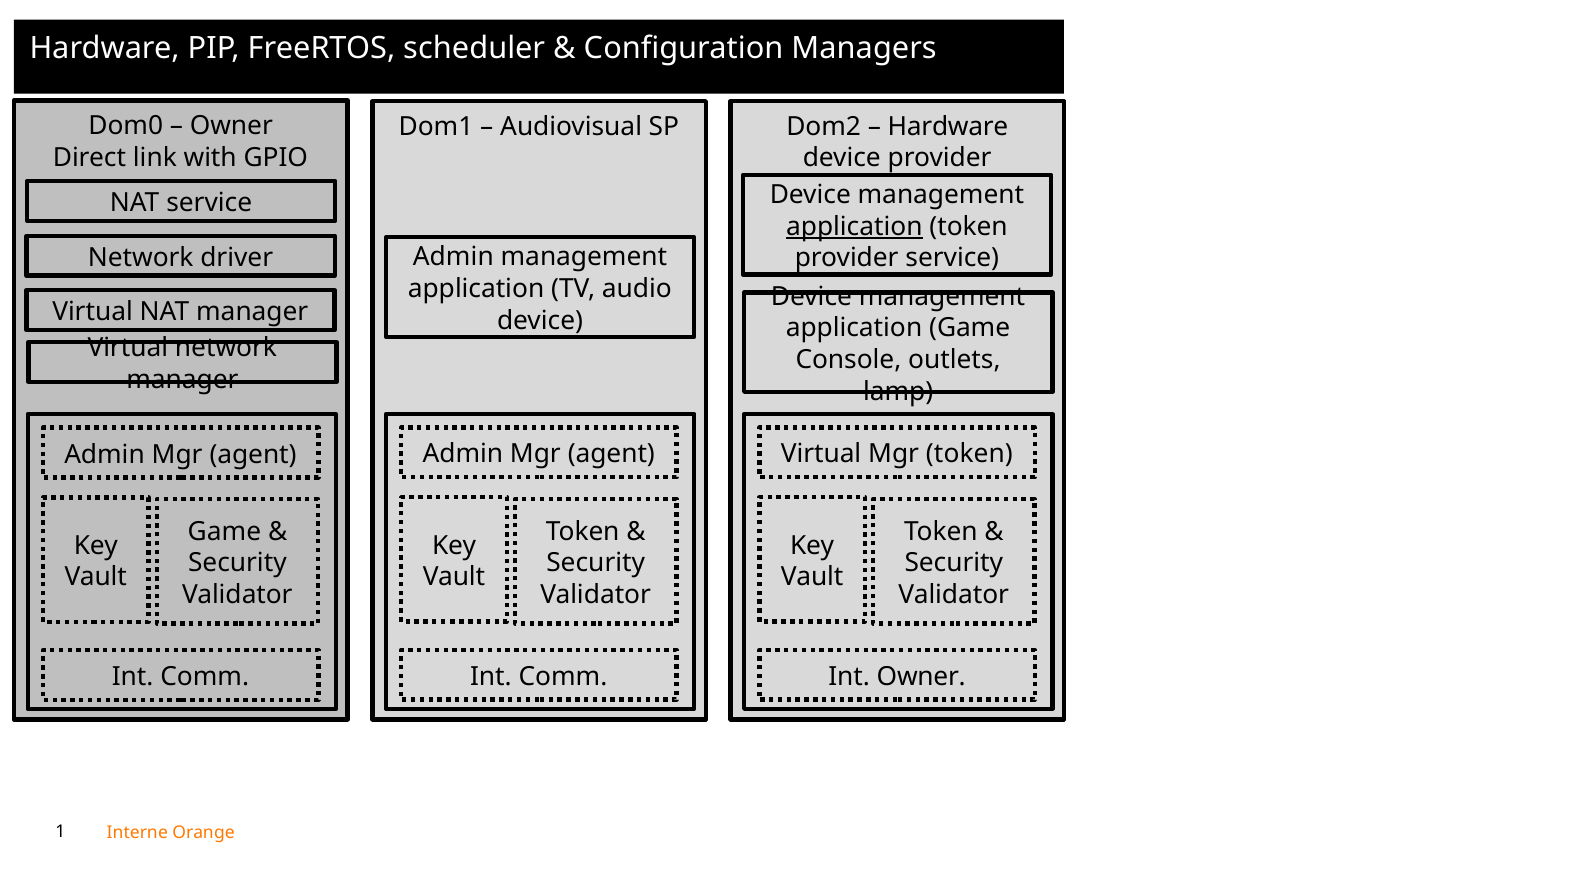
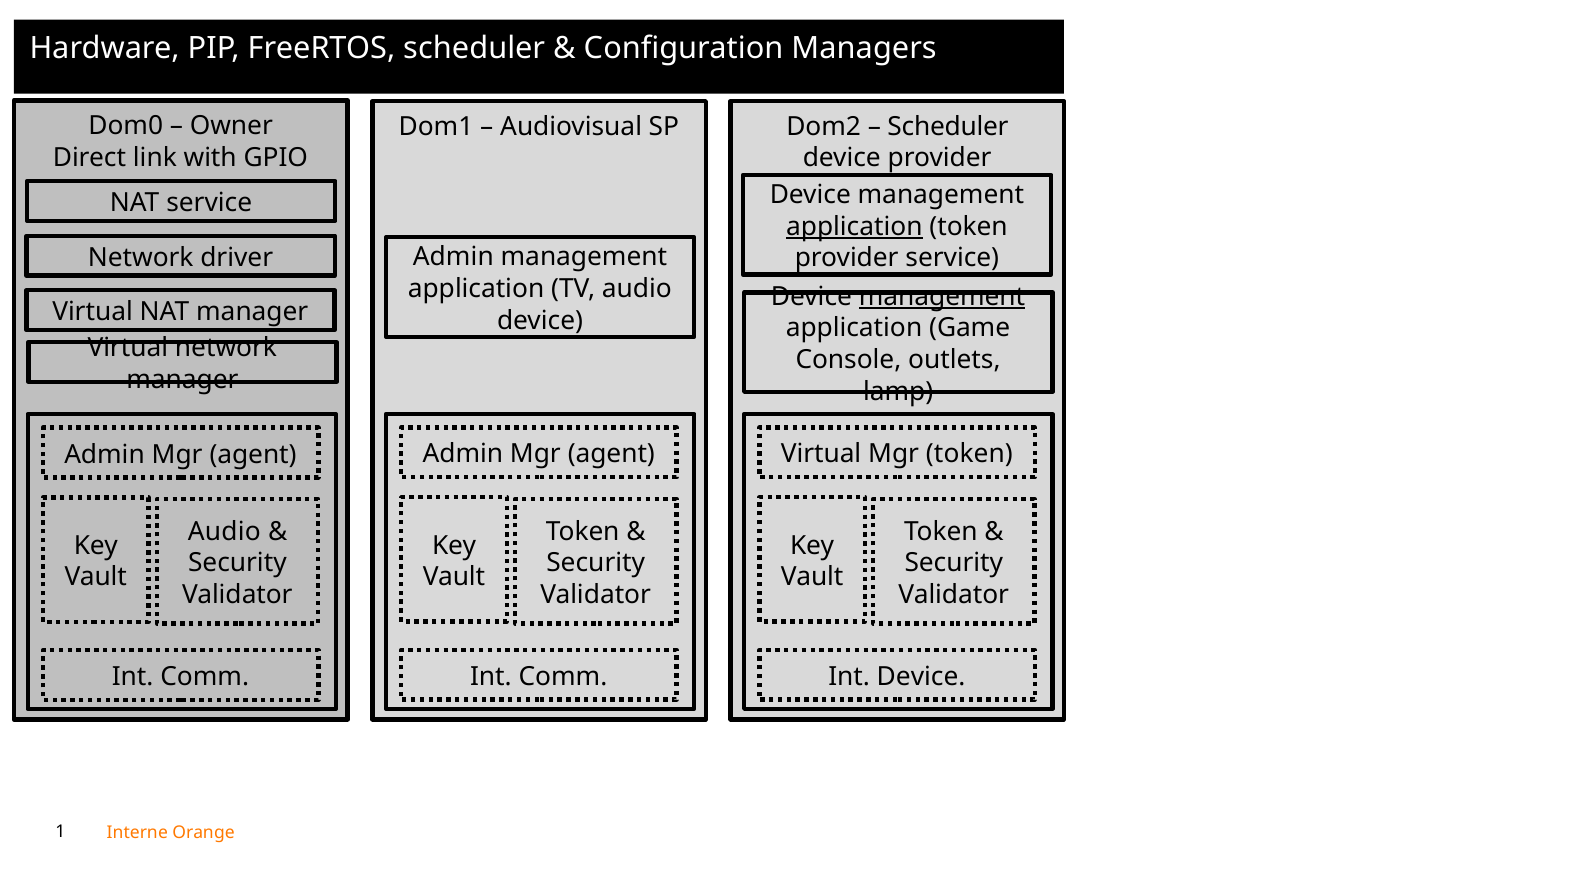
Hardware at (948, 127): Hardware -> Scheduler
management at (942, 296) underline: none -> present
Game at (224, 532): Game -> Audio
Int Owner: Owner -> Device
